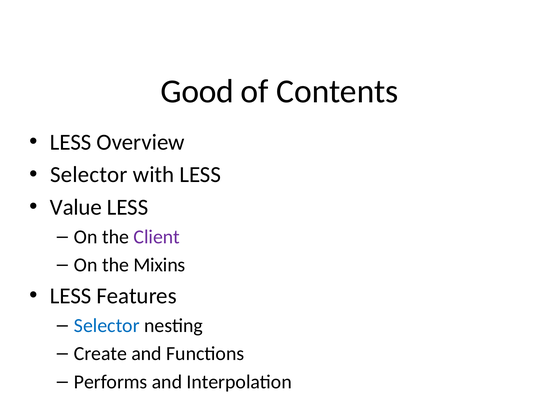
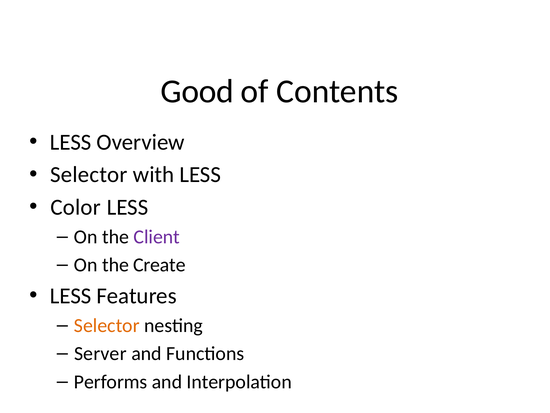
Value: Value -> Color
Mixins: Mixins -> Create
Selector at (107, 325) colour: blue -> orange
Create: Create -> Server
